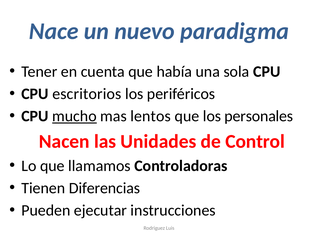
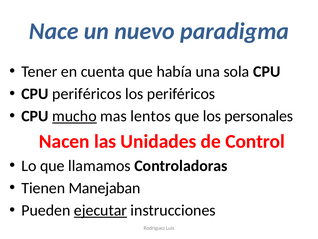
CPU escritorios: escritorios -> periféricos
Diferencias: Diferencias -> Manejaban
ejecutar underline: none -> present
